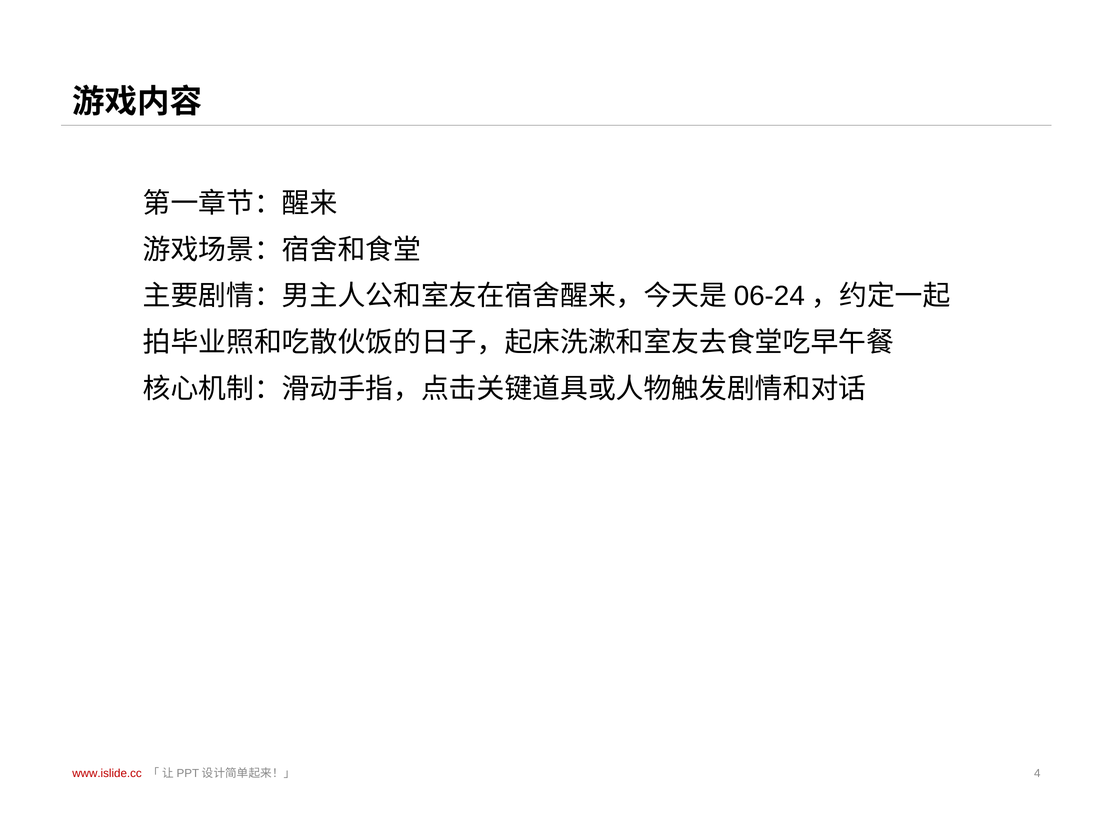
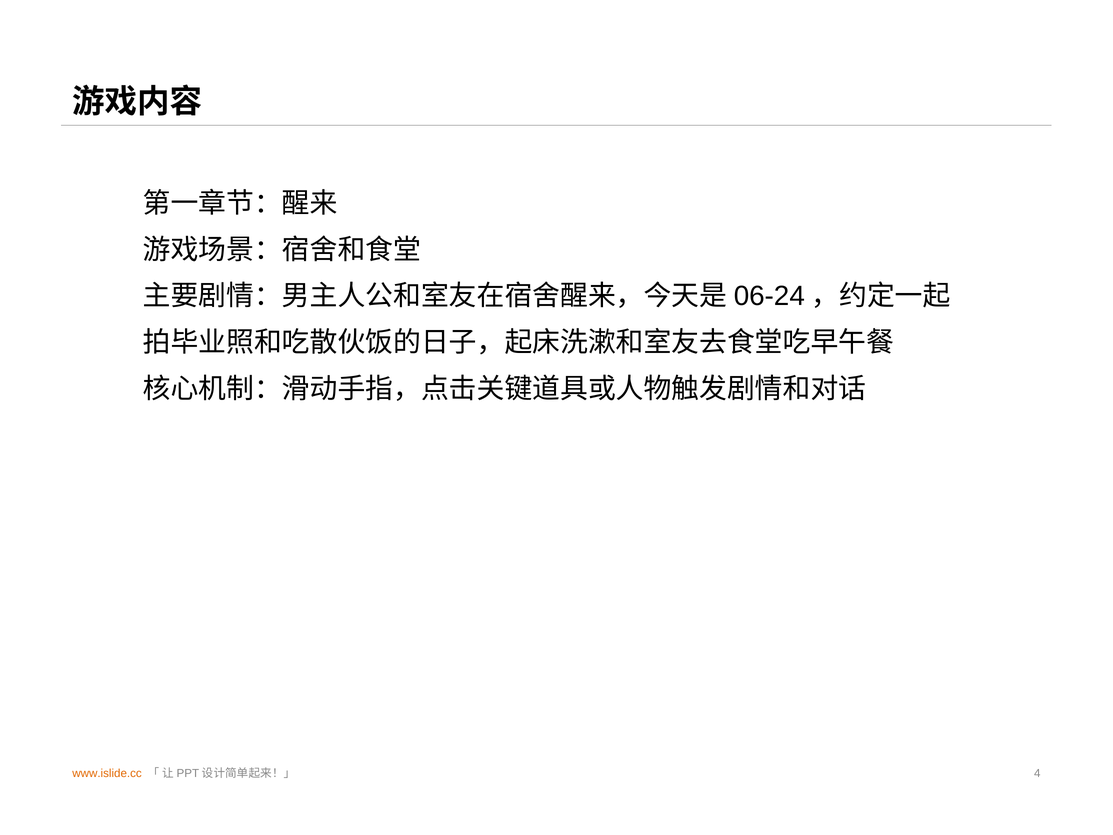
www.islide.cc colour: red -> orange
